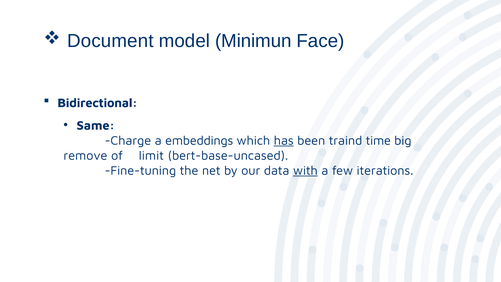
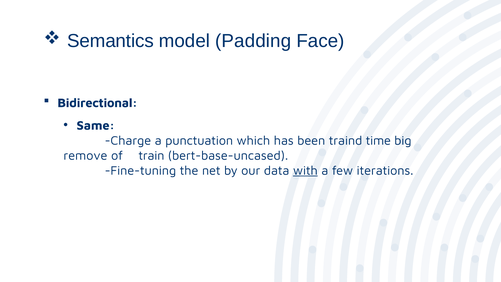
Document: Document -> Semantics
Minimun: Minimun -> Padding
embeddings: embeddings -> punctuation
has underline: present -> none
limit: limit -> train
